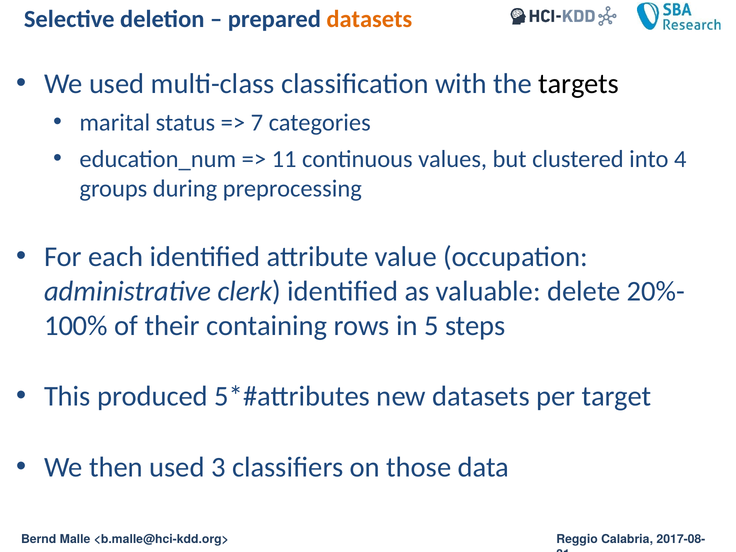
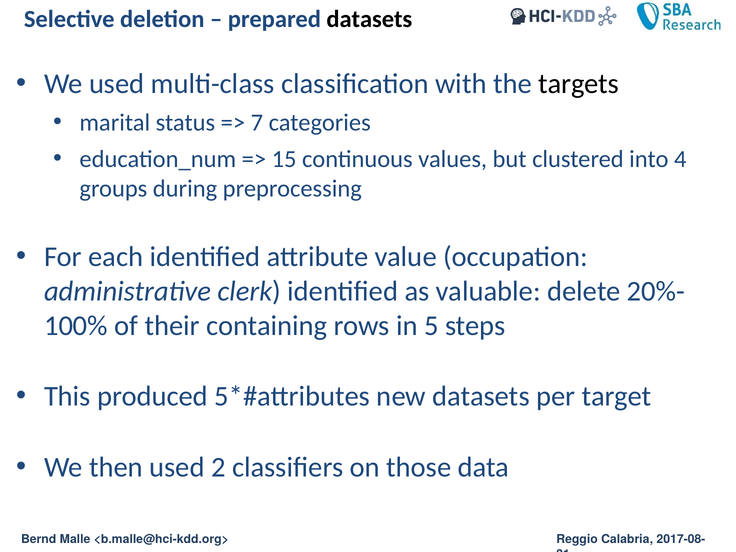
datasets at (369, 19) colour: orange -> black
11: 11 -> 15
3: 3 -> 2
